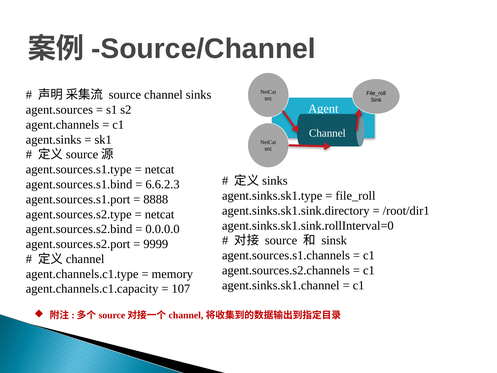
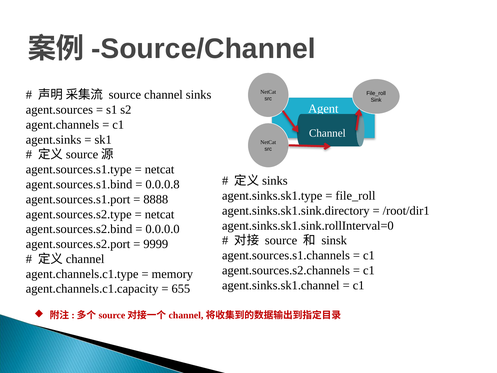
6.6.2.3: 6.6.2.3 -> 0.0.0.8
107: 107 -> 655
